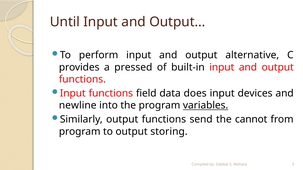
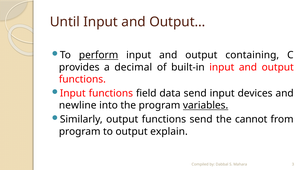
perform underline: none -> present
alternative: alternative -> containing
pressed: pressed -> decimal
data does: does -> send
storing: storing -> explain
